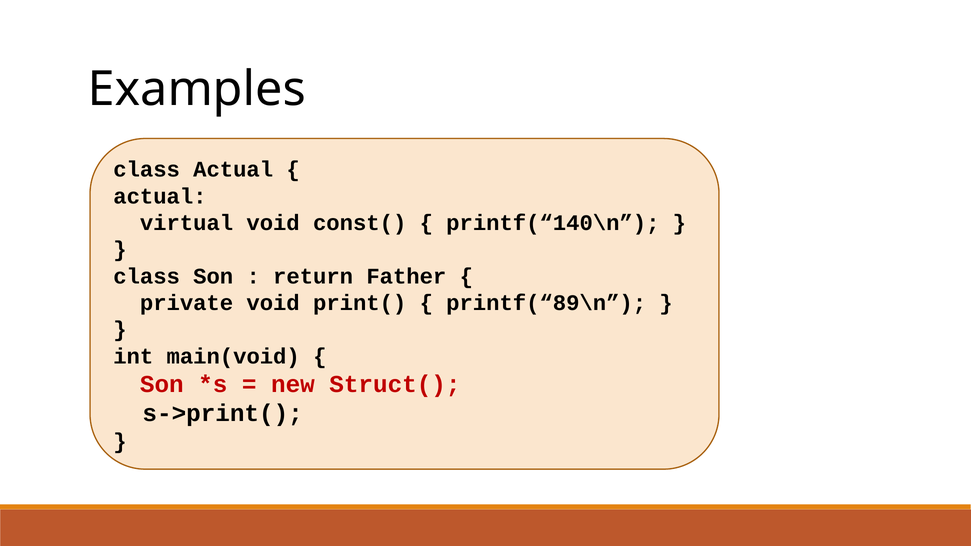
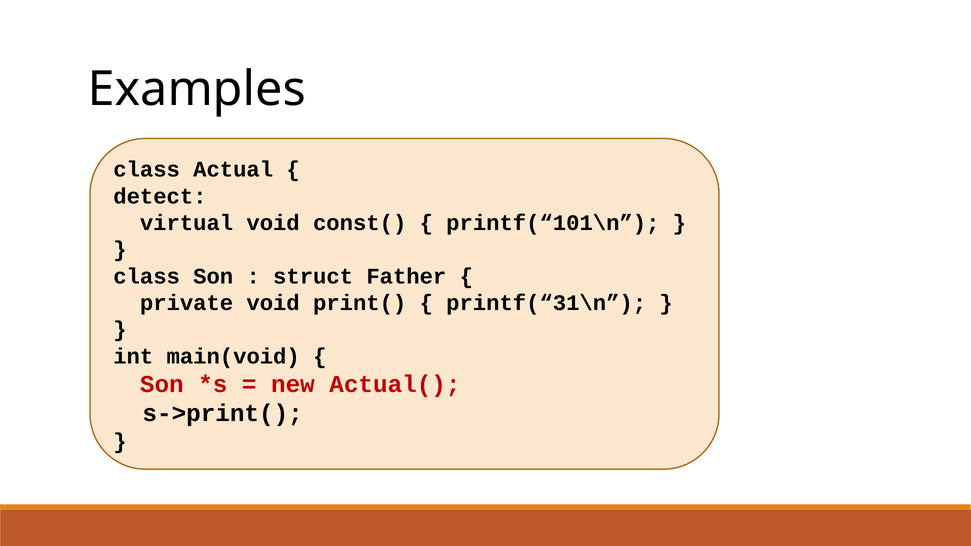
actual at (160, 196): actual -> detect
printf(“140\n: printf(“140\n -> printf(“101\n
return: return -> struct
printf(“89\n: printf(“89\n -> printf(“31\n
Struct(: Struct( -> Actual(
